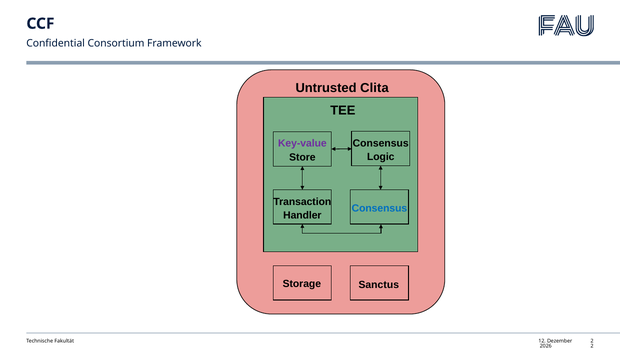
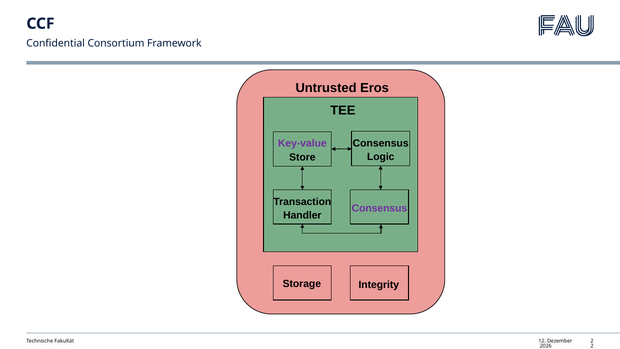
Clita: Clita -> Eros
Consensus at (379, 208) colour: blue -> purple
Sanctus: Sanctus -> Integrity
